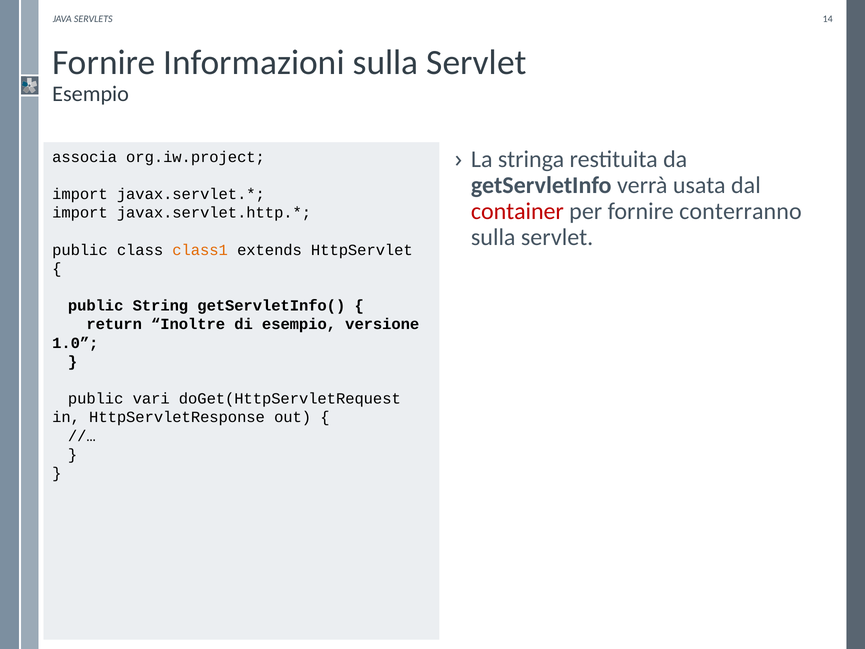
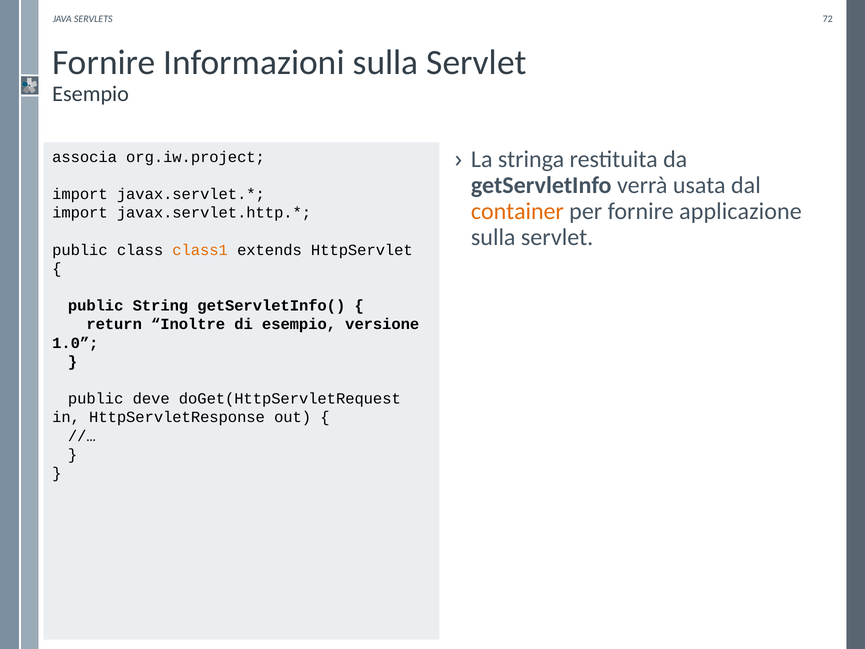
14: 14 -> 72
container colour: red -> orange
conterranno: conterranno -> applicazione
vari: vari -> deve
